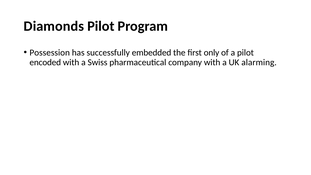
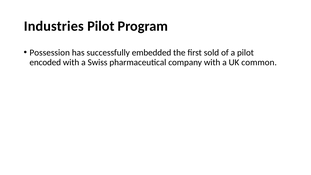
Diamonds: Diamonds -> Industries
only: only -> sold
alarming: alarming -> common
